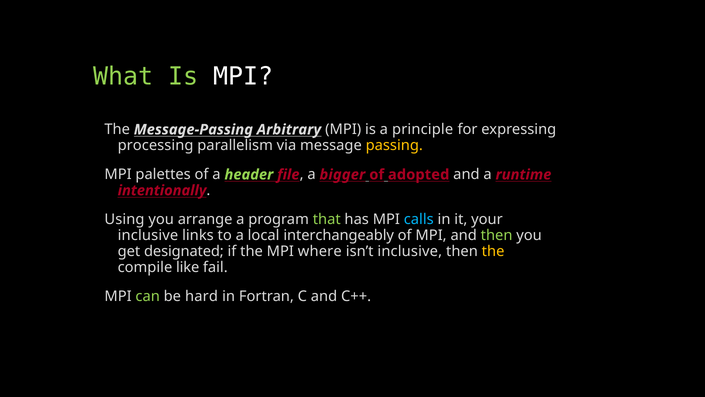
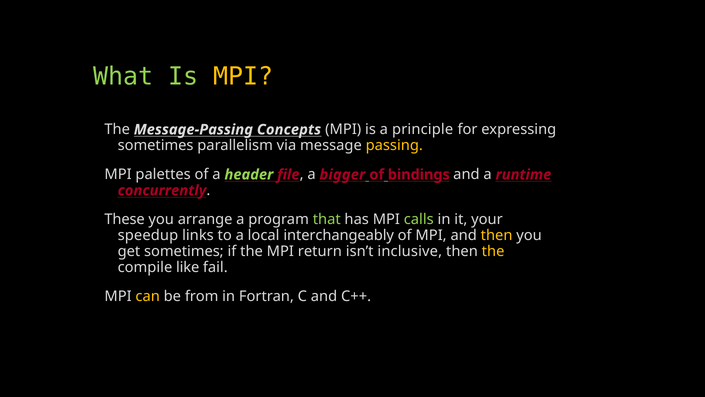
MPI at (243, 76) colour: white -> yellow
Arbitrary: Arbitrary -> Concepts
processing at (156, 145): processing -> sometimes
adopted: adopted -> bindings
intentionally: intentionally -> concurrently
Using: Using -> These
calls colour: light blue -> light green
inclusive at (148, 235): inclusive -> speedup
then at (497, 235) colour: light green -> yellow
get designated: designated -> sometimes
where: where -> return
can colour: light green -> yellow
hard: hard -> from
